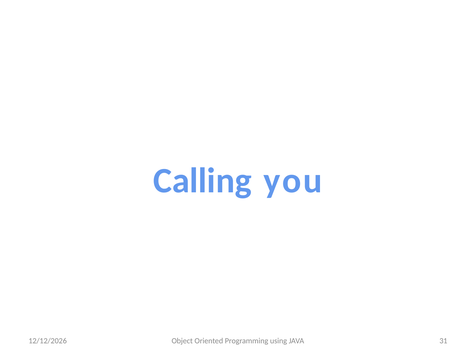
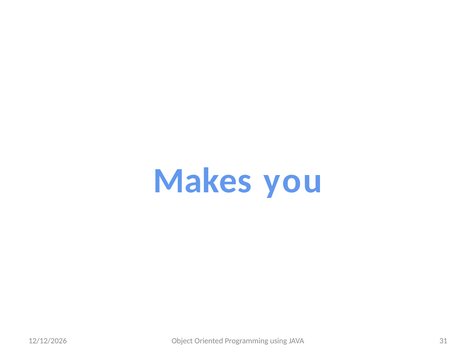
Calling: Calling -> Makes
